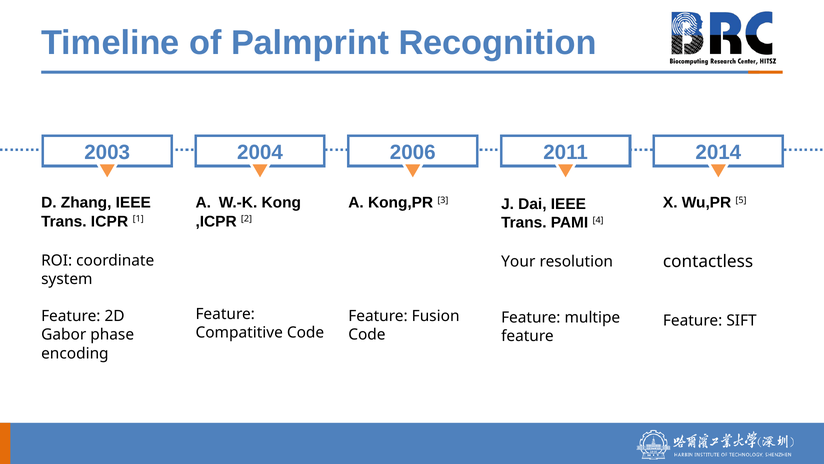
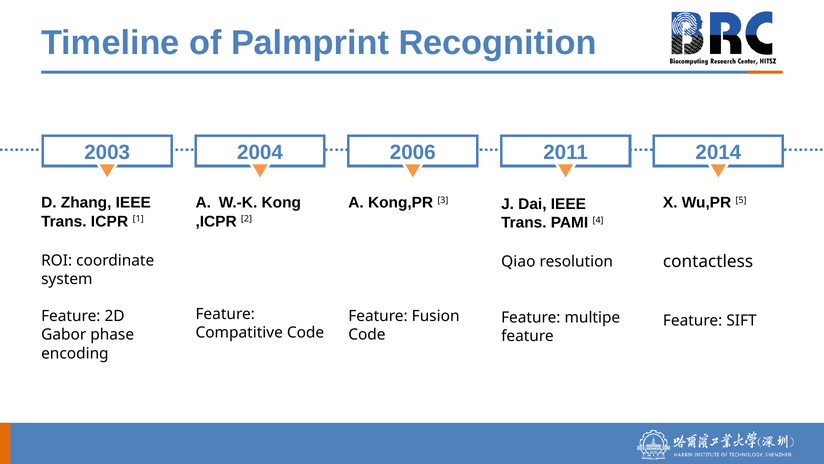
Your: Your -> Qiao
